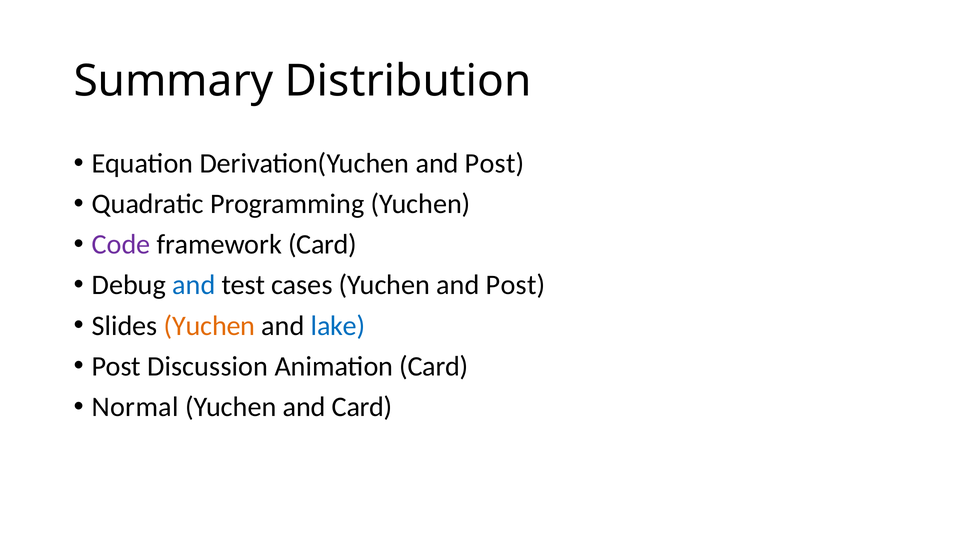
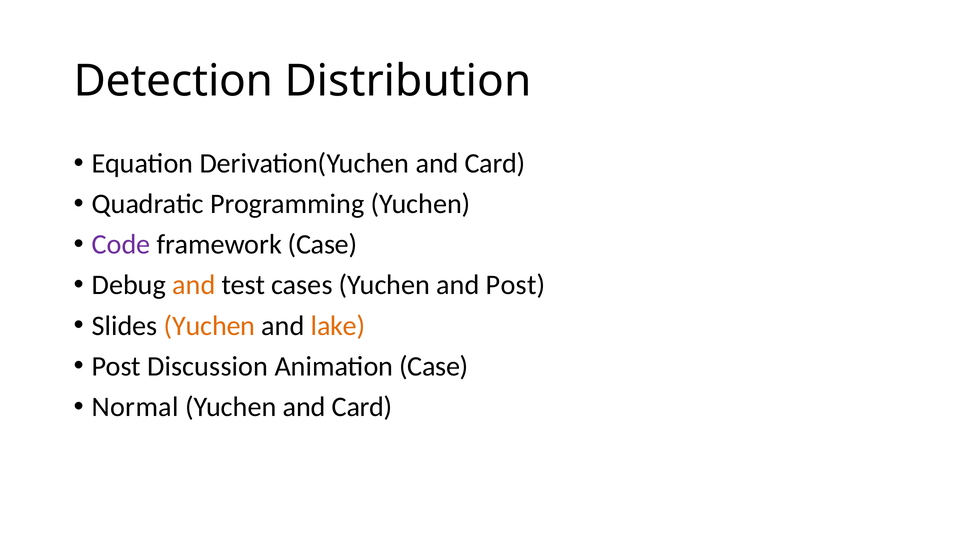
Summary: Summary -> Detection
Derivation(Yuchen and Post: Post -> Card
framework Card: Card -> Case
and at (194, 285) colour: blue -> orange
lake colour: blue -> orange
Animation Card: Card -> Case
